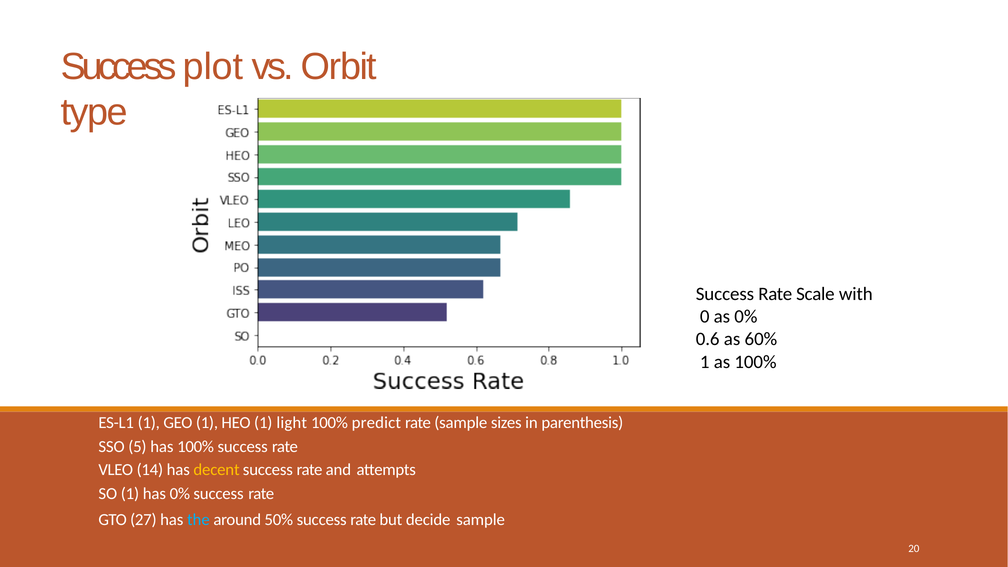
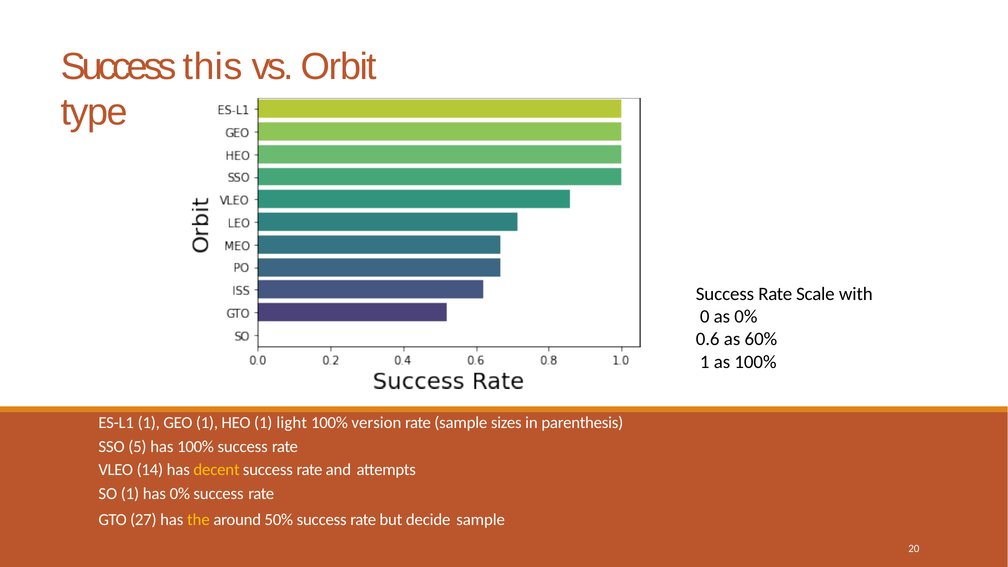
plot: plot -> this
predict: predict -> version
the colour: light blue -> yellow
